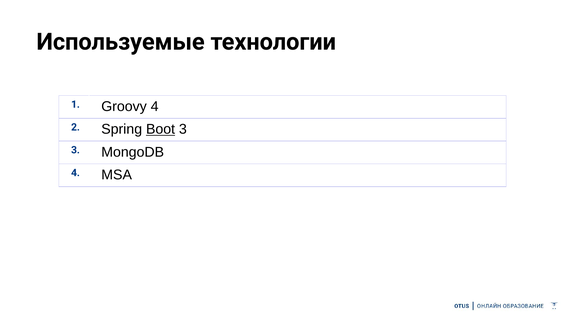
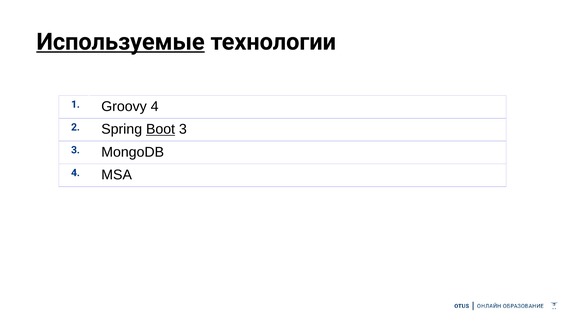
Используемые underline: none -> present
